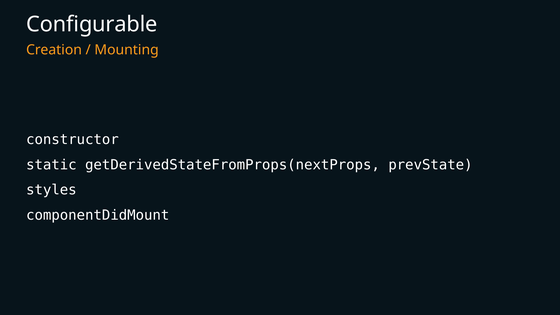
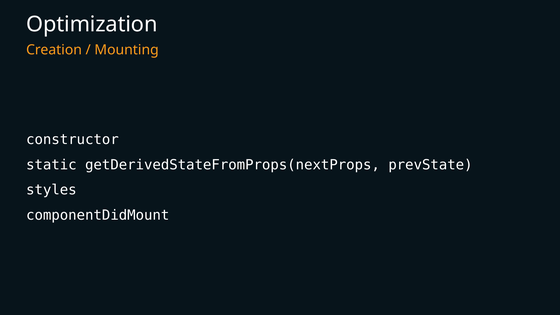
Configurable: Configurable -> Optimization
